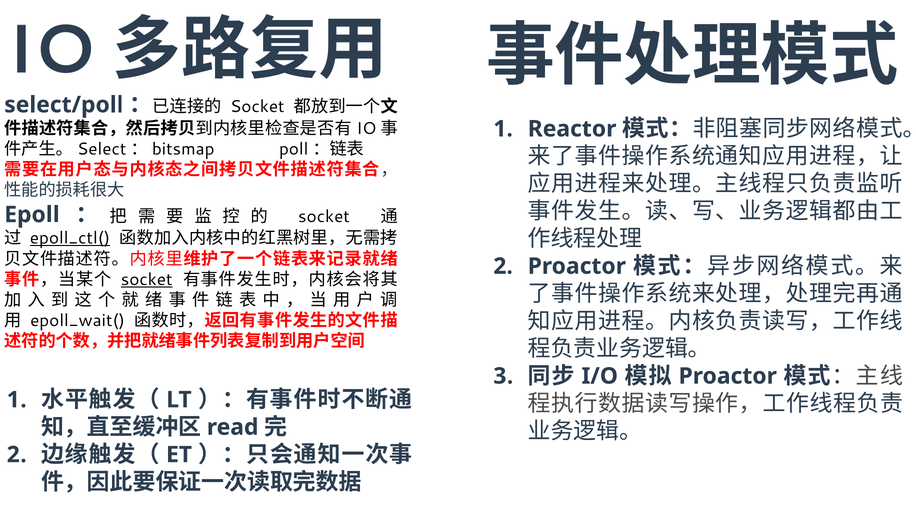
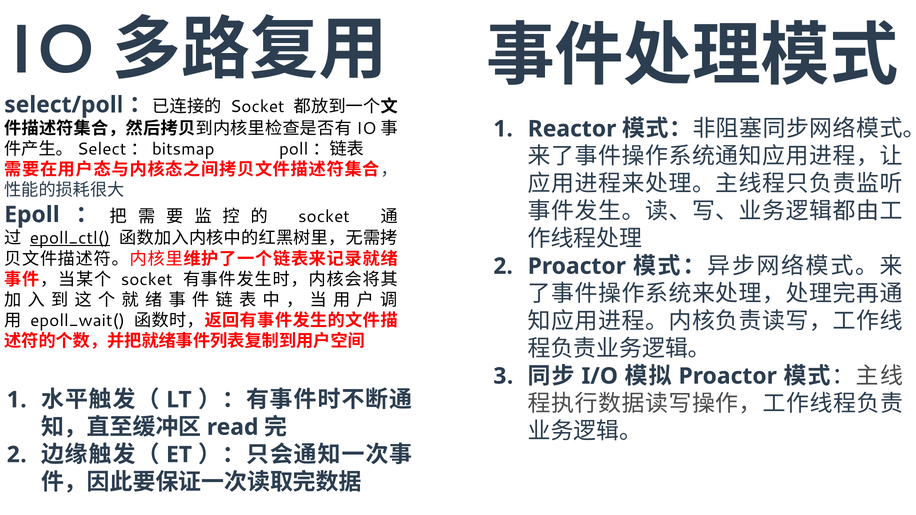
socket at (147, 280) underline: present -> none
